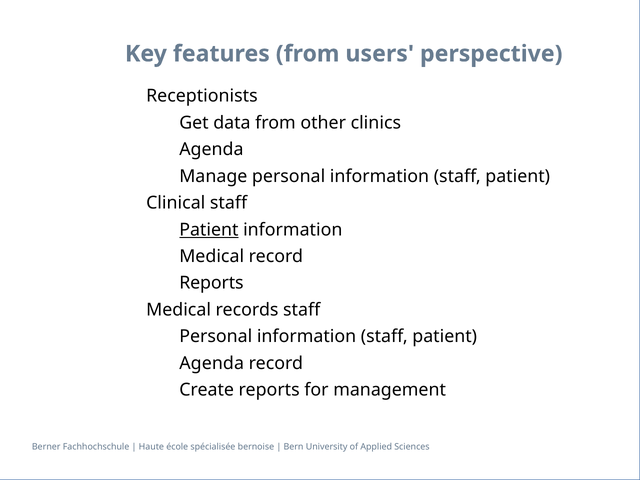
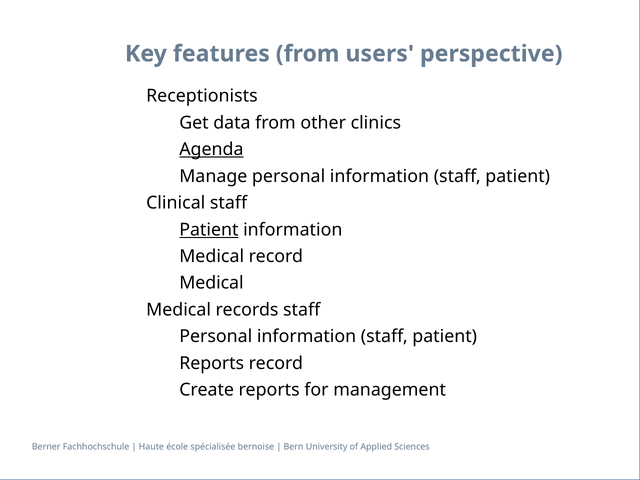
Agenda at (211, 150) underline: none -> present
Reports at (211, 283): Reports -> Medical
Agenda at (212, 363): Agenda -> Reports
